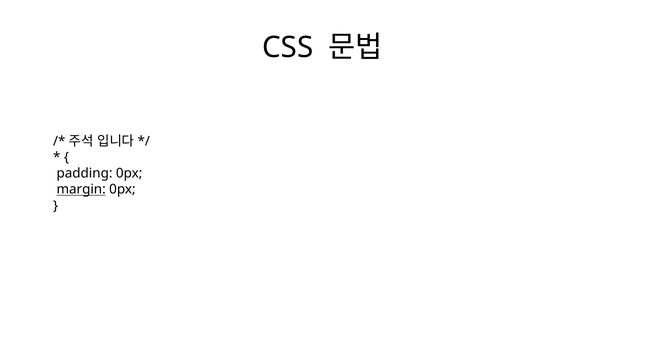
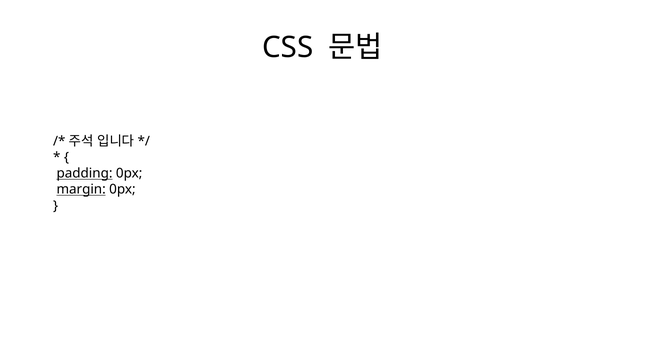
padding underline: none -> present
